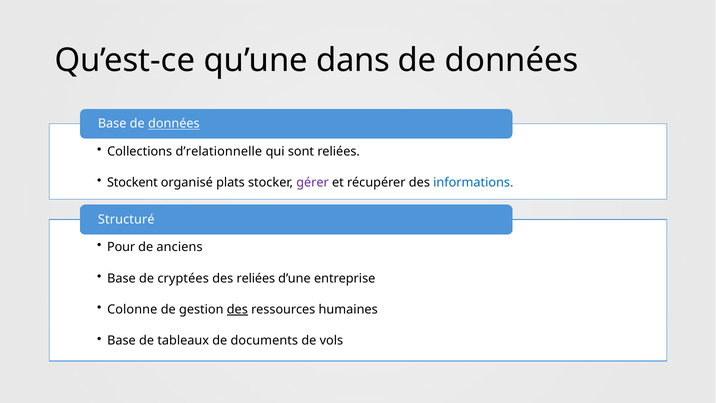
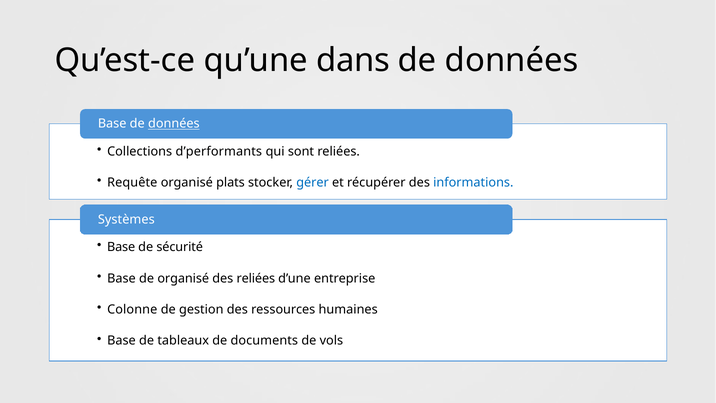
d’relationnelle: d’relationnelle -> d’performants
Stockent: Stockent -> Requête
gérer colour: purple -> blue
Structuré: Structuré -> Systèmes
Pour at (121, 247): Pour -> Base
anciens: anciens -> sécurité
de cryptées: cryptées -> organisé
des at (237, 309) underline: present -> none
